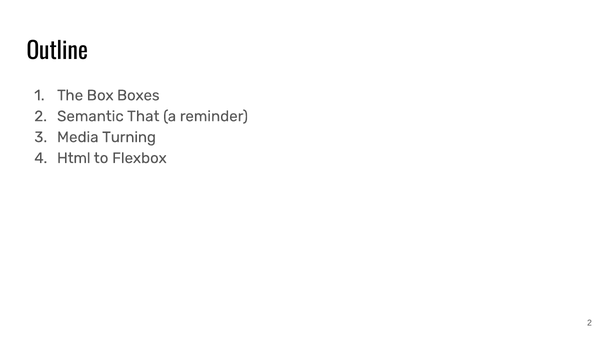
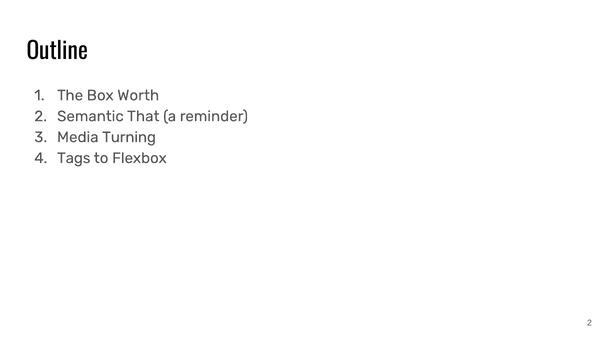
Boxes: Boxes -> Worth
Html: Html -> Tags
